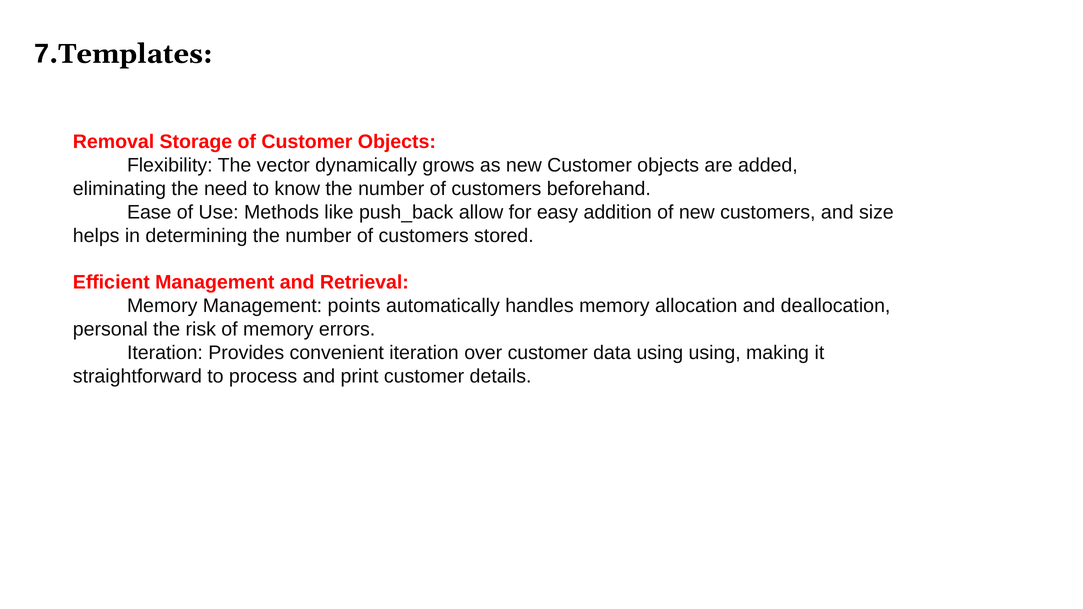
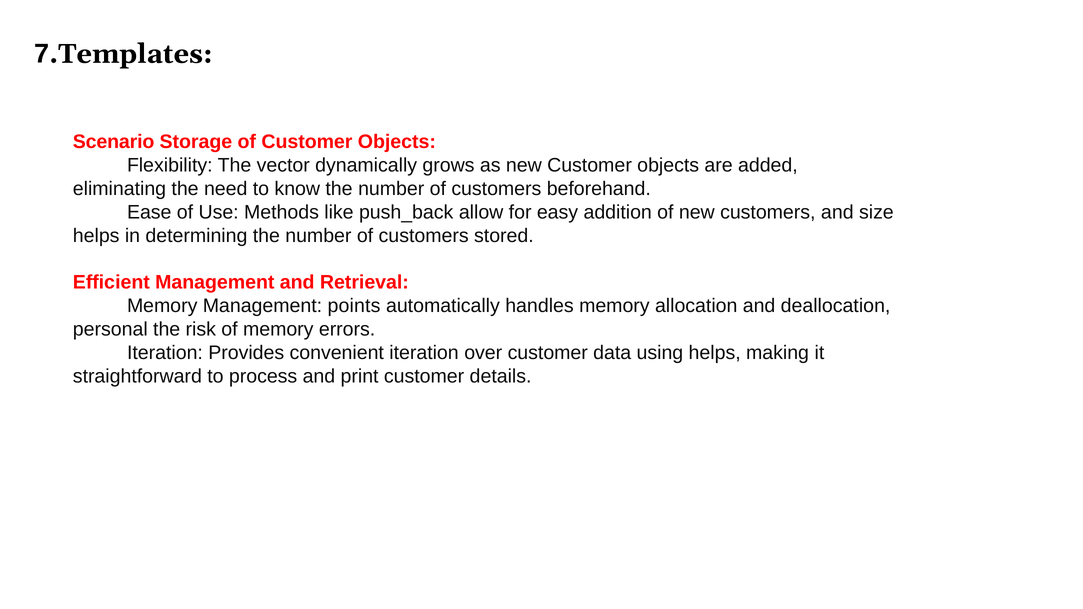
Removal: Removal -> Scenario
using using: using -> helps
